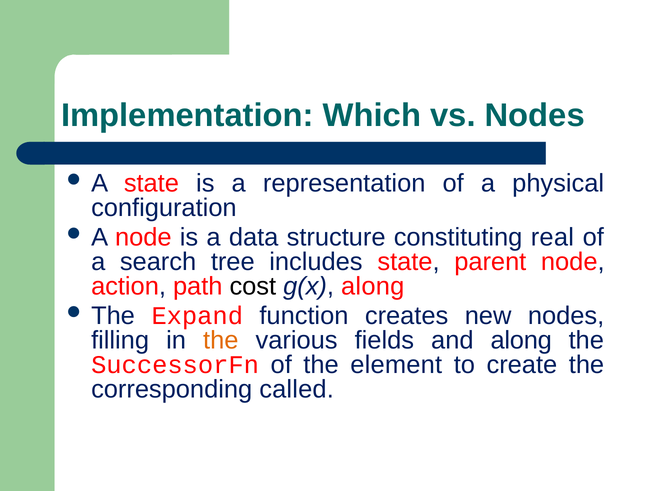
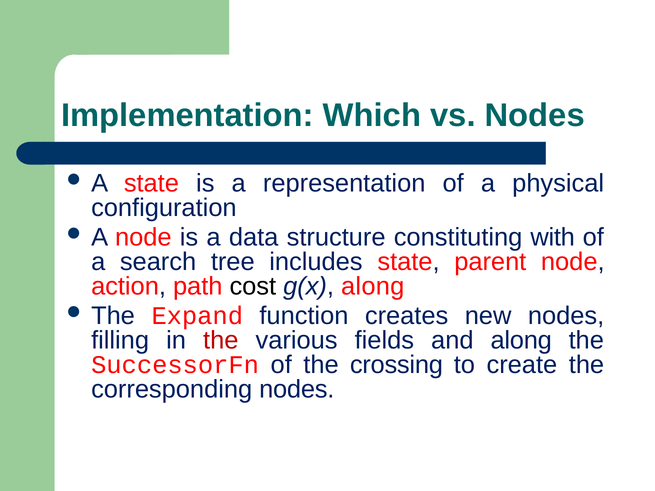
real: real -> with
the at (221, 341) colour: orange -> red
element: element -> crossing
corresponding called: called -> nodes
